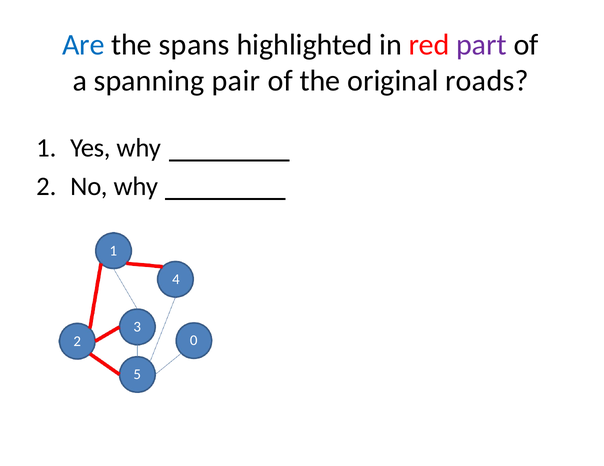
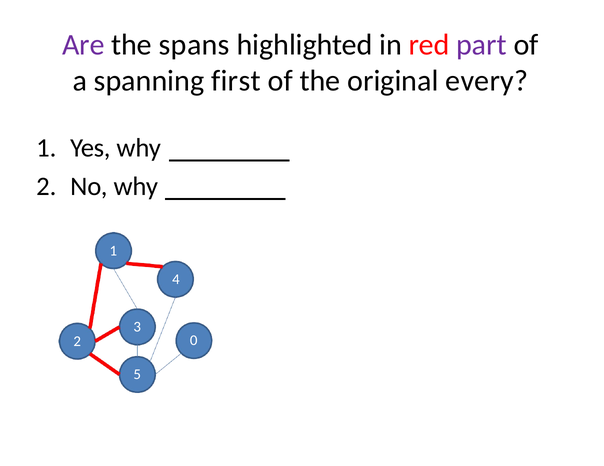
Are colour: blue -> purple
pair: pair -> first
roads: roads -> every
